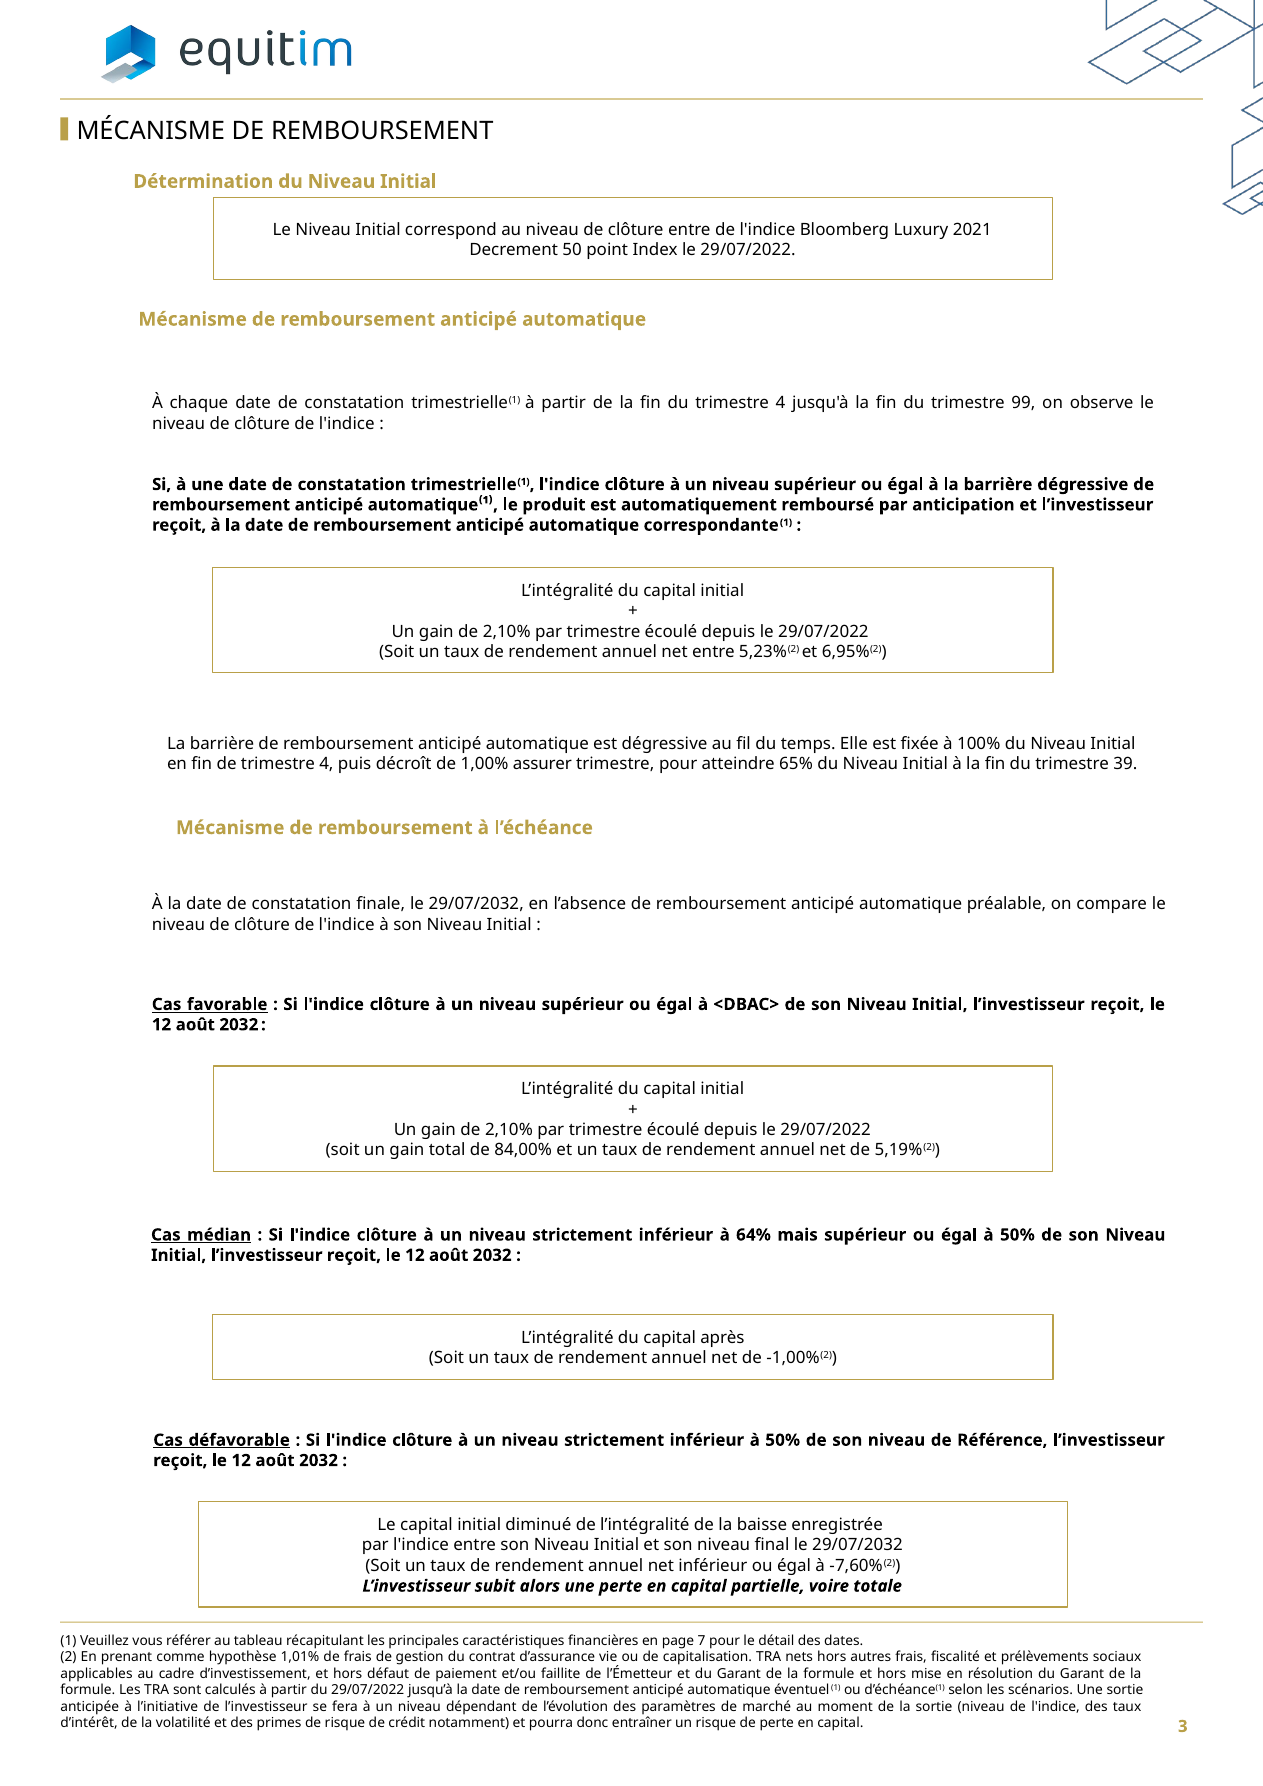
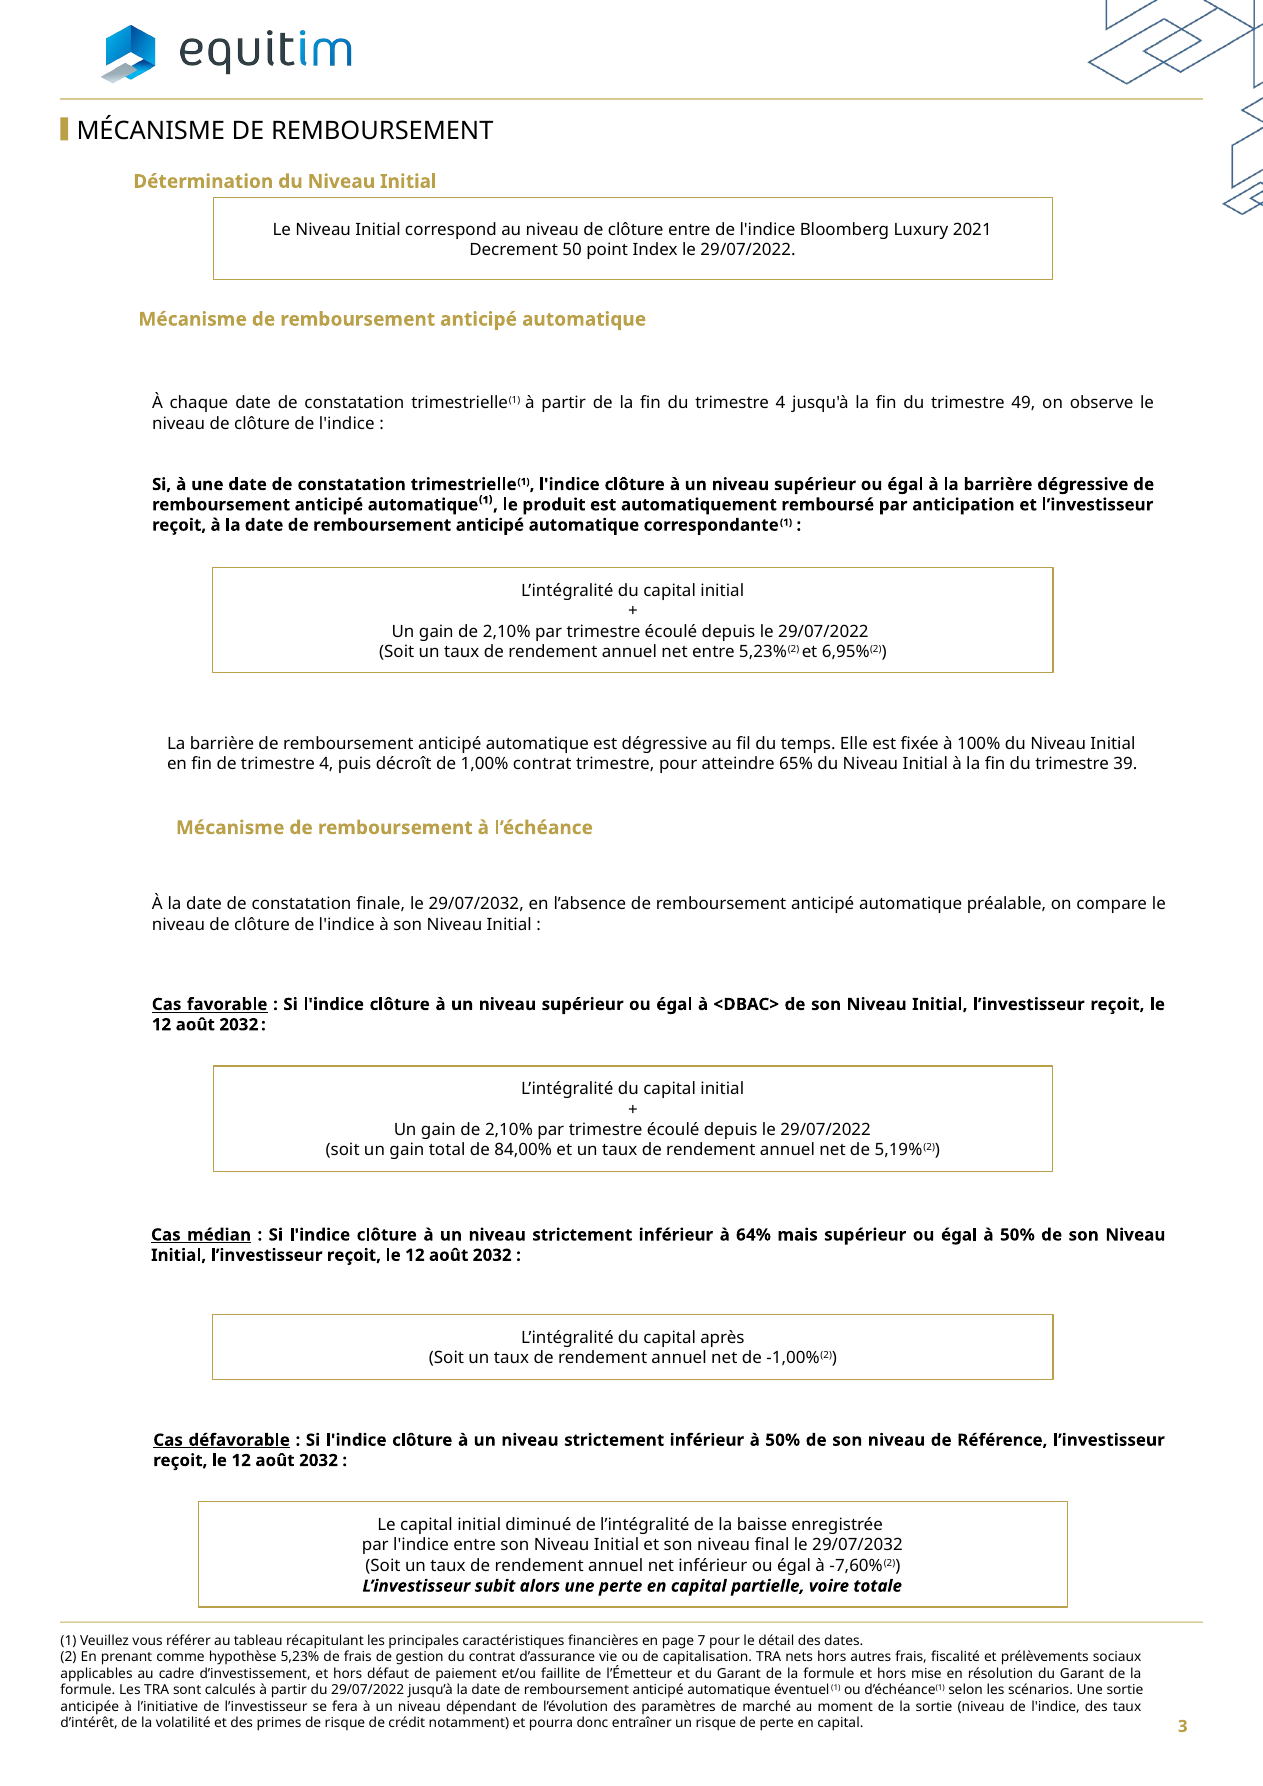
99: 99 -> 49
1,00% assurer: assurer -> contrat
1,01%: 1,01% -> 5,23%
